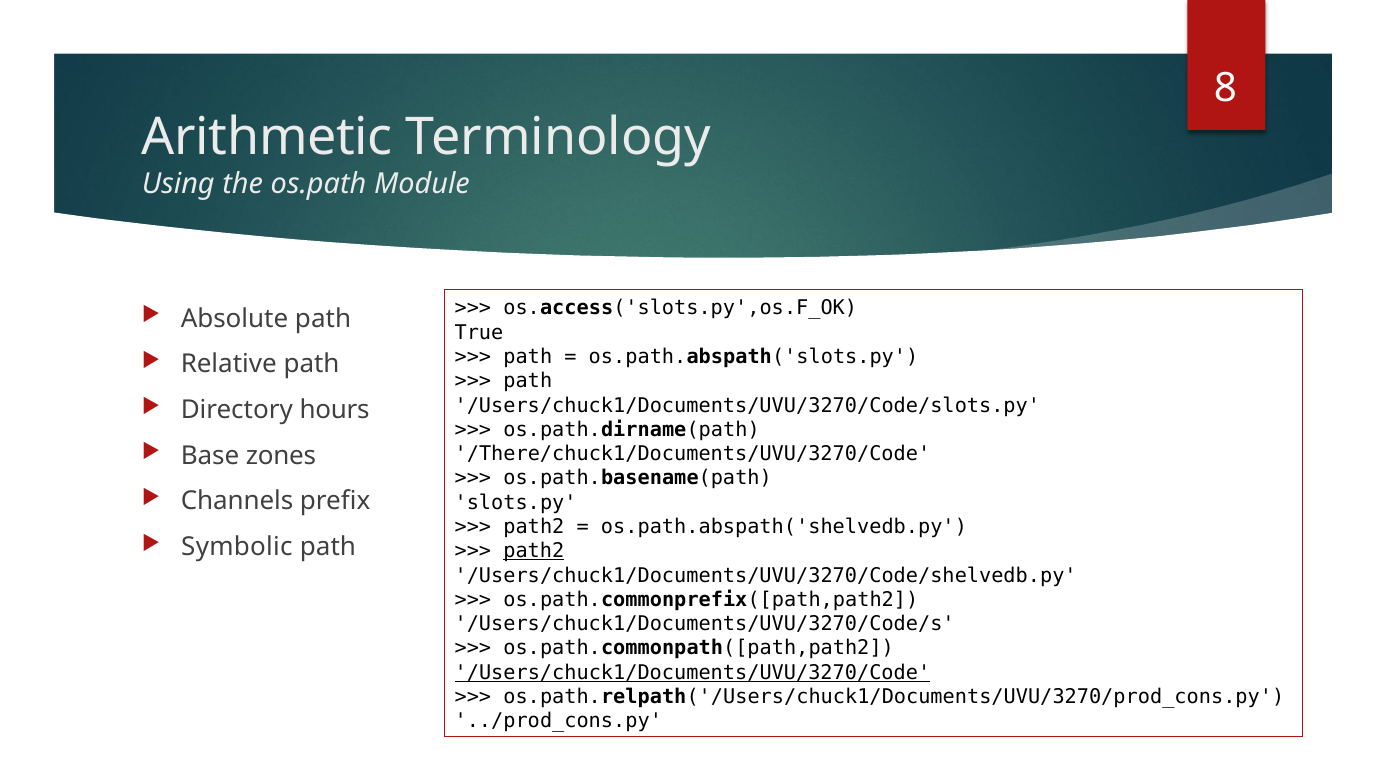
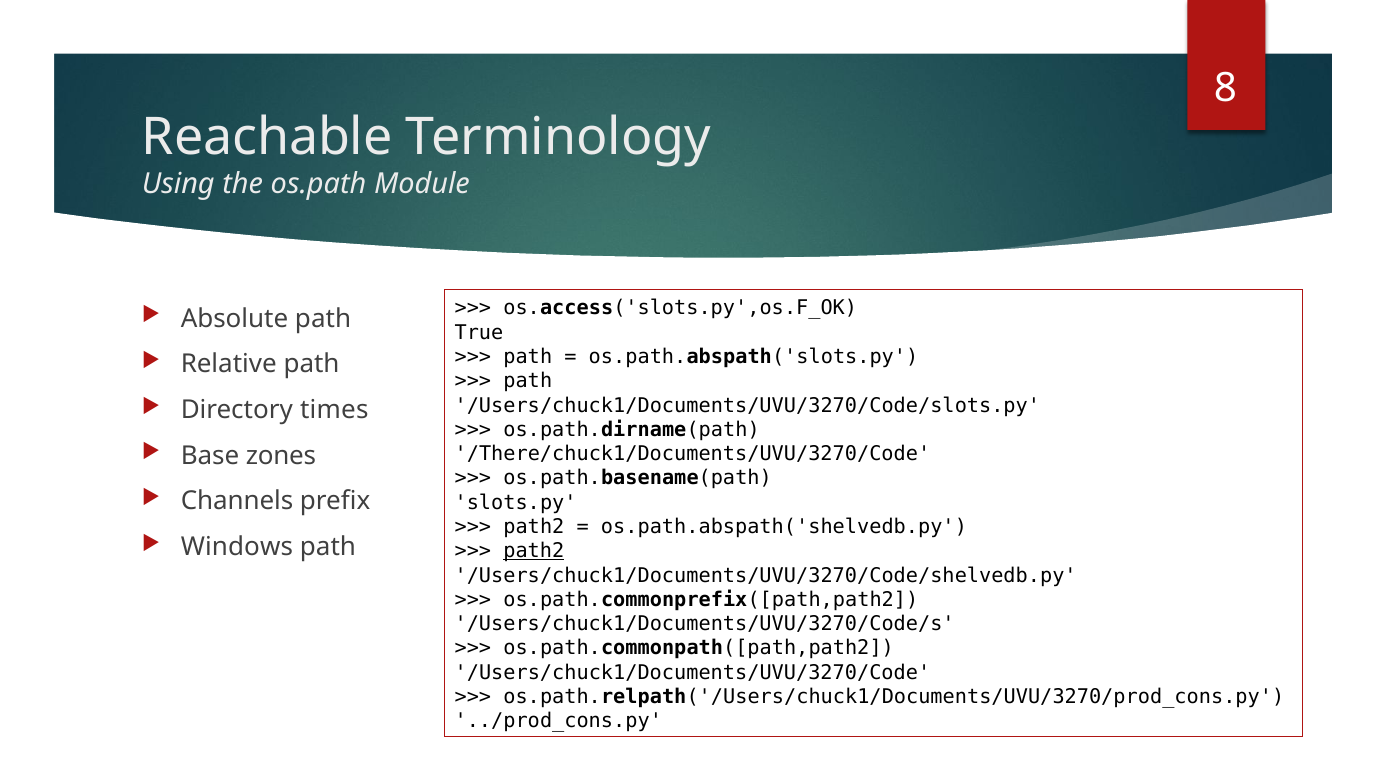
Arithmetic: Arithmetic -> Reachable
hours: hours -> times
Symbolic: Symbolic -> Windows
/Users/chuck1/Documents/UVU/3270/Code underline: present -> none
